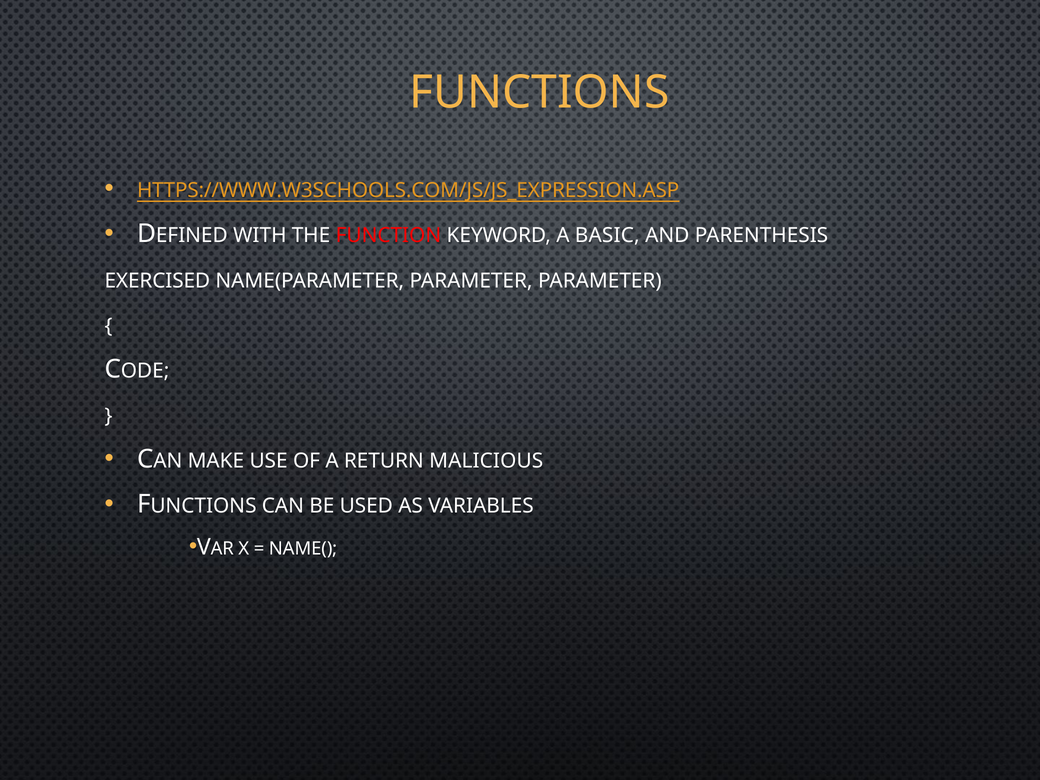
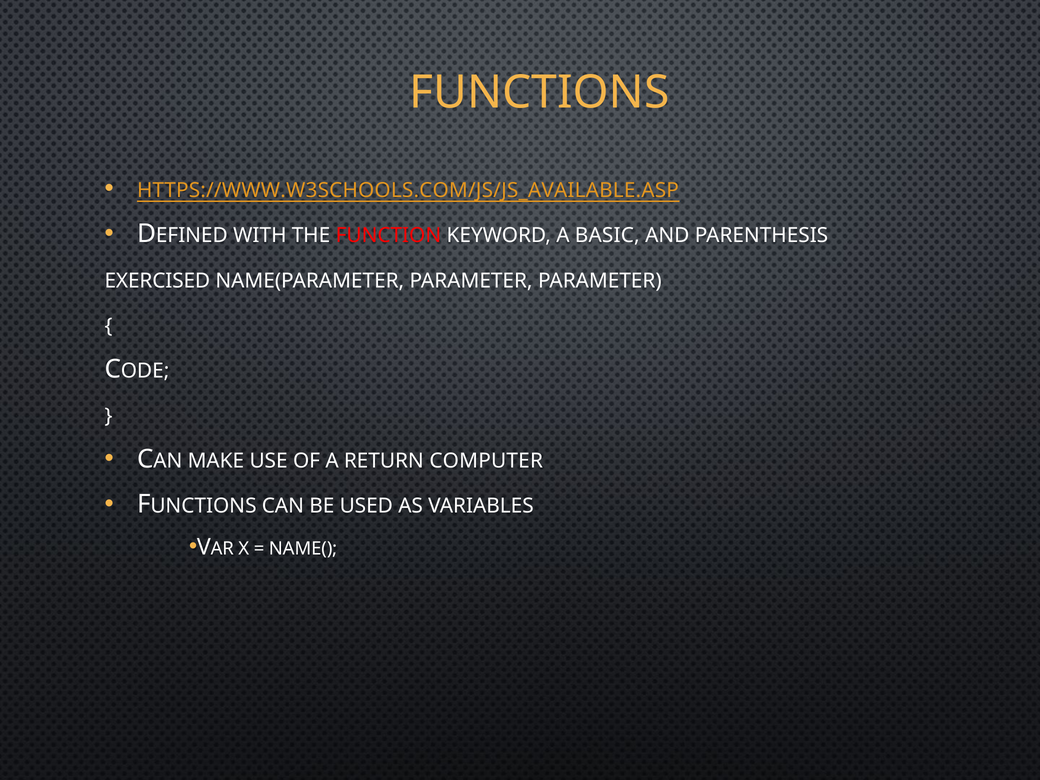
HTTPS://WWW.W3SCHOOLS.COM/JS/JS_EXPRESSION.ASP: HTTPS://WWW.W3SCHOOLS.COM/JS/JS_EXPRESSION.ASP -> HTTPS://WWW.W3SCHOOLS.COM/JS/JS_AVAILABLE.ASP
MALICIOUS: MALICIOUS -> COMPUTER
